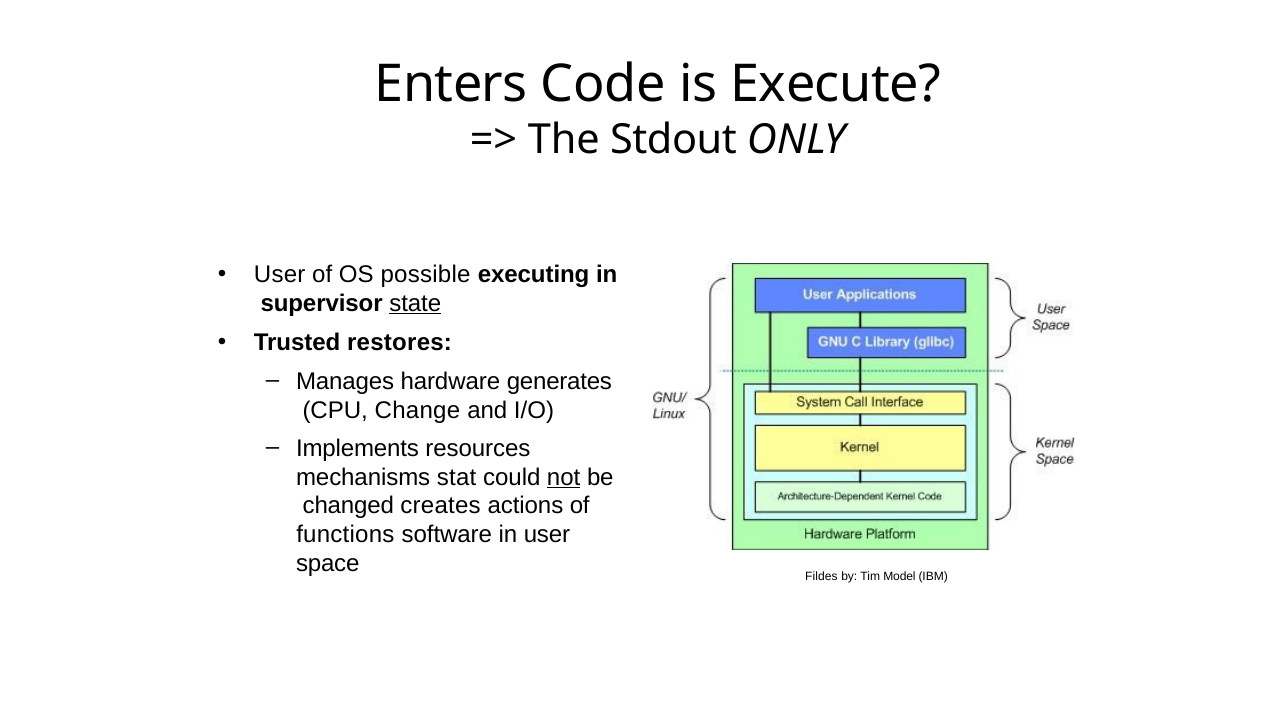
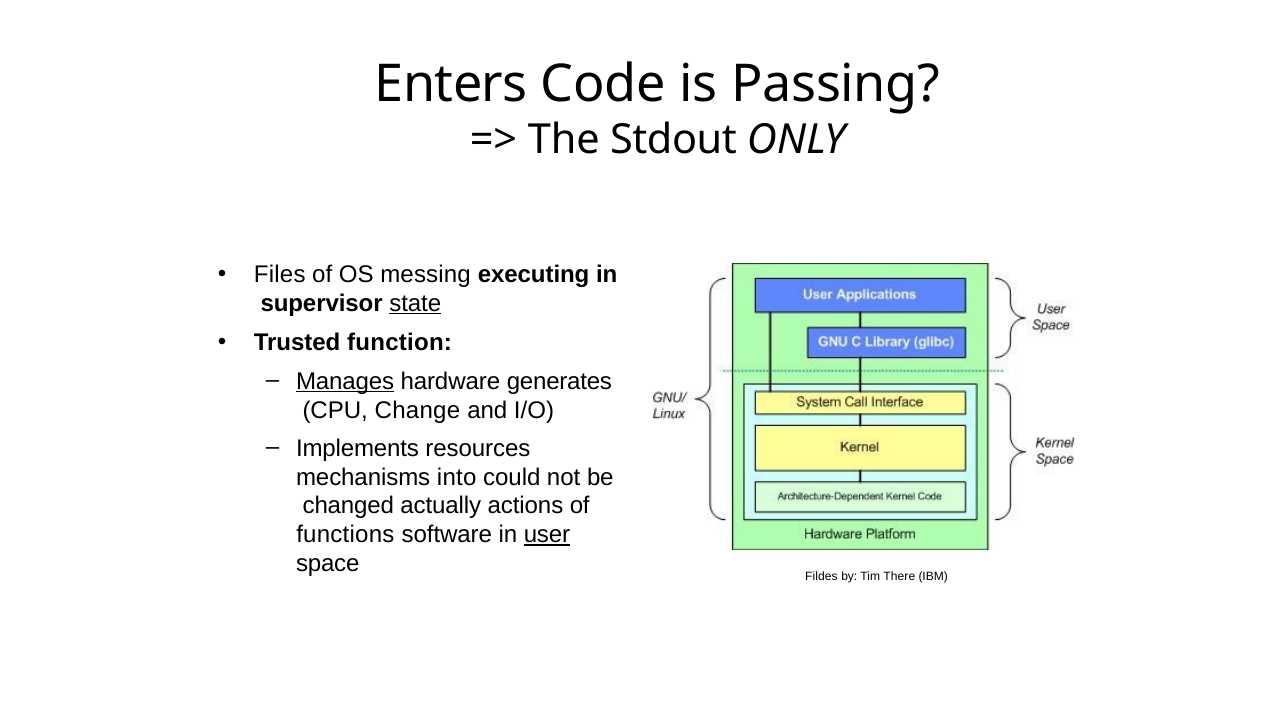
Execute: Execute -> Passing
User at (280, 274): User -> Files
possible: possible -> messing
restores: restores -> function
Manages underline: none -> present
stat: stat -> into
not underline: present -> none
creates: creates -> actually
user at (547, 535) underline: none -> present
Model: Model -> There
